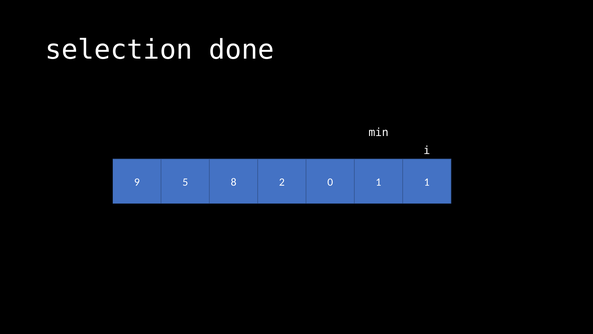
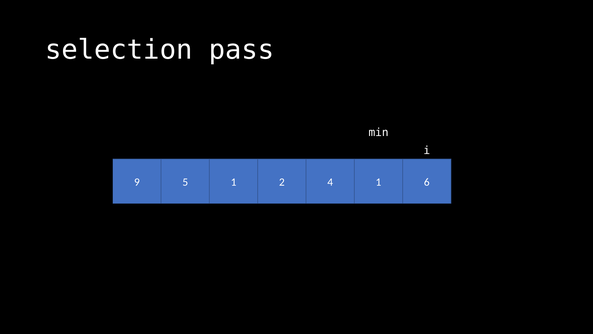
done: done -> pass
5 8: 8 -> 1
0: 0 -> 4
1 1: 1 -> 6
